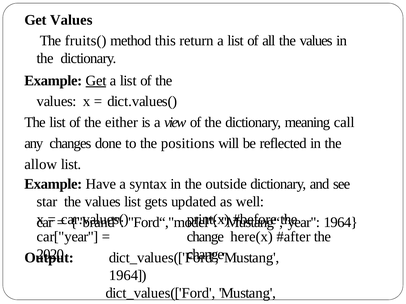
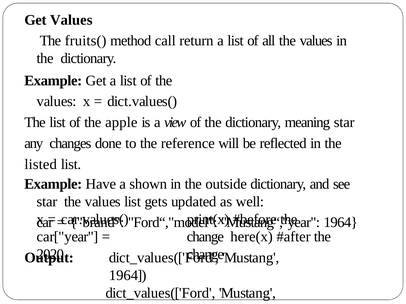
this: this -> call
Get at (96, 81) underline: present -> none
either: either -> apple
meaning call: call -> star
positions: positions -> reference
allow: allow -> listed
syntax: syntax -> shown
